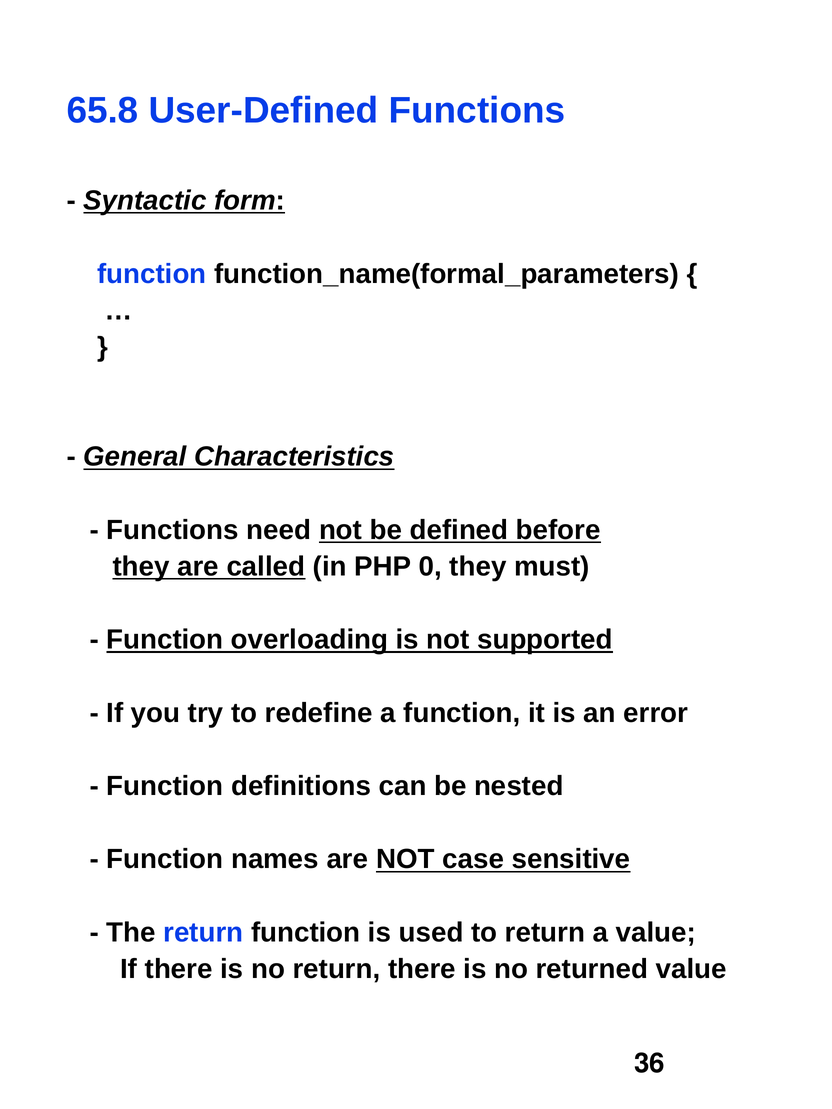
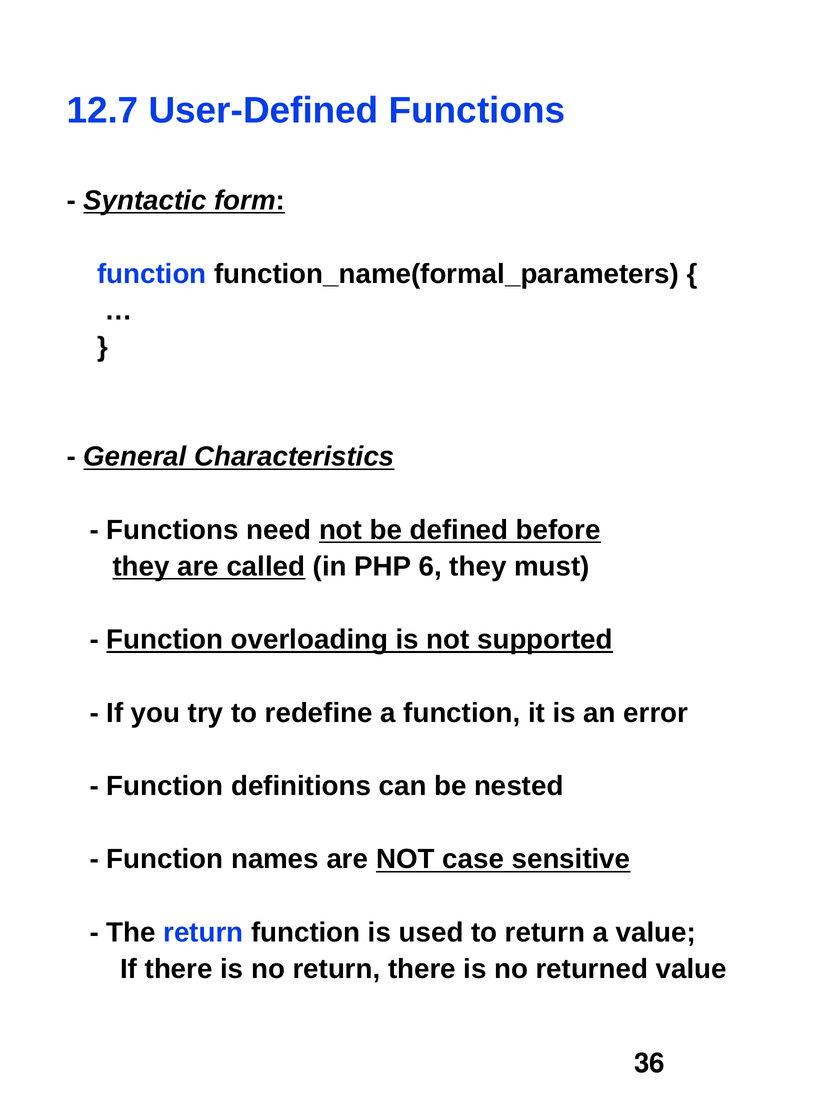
65.8: 65.8 -> 12.7
0: 0 -> 6
